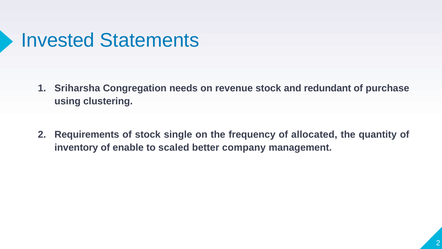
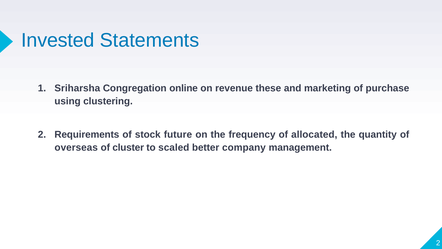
needs: needs -> online
revenue stock: stock -> these
redundant: redundant -> marketing
single: single -> future
inventory: inventory -> overseas
enable: enable -> cluster
